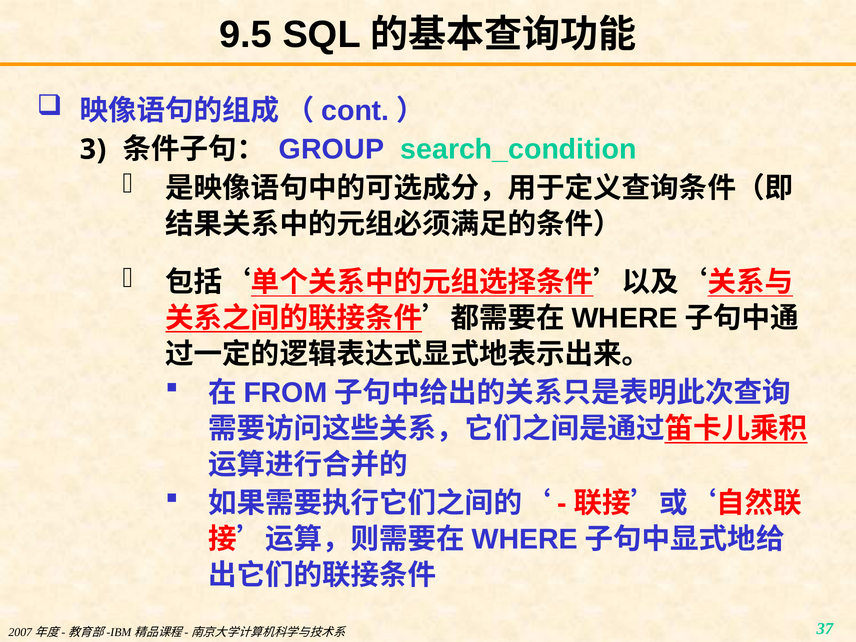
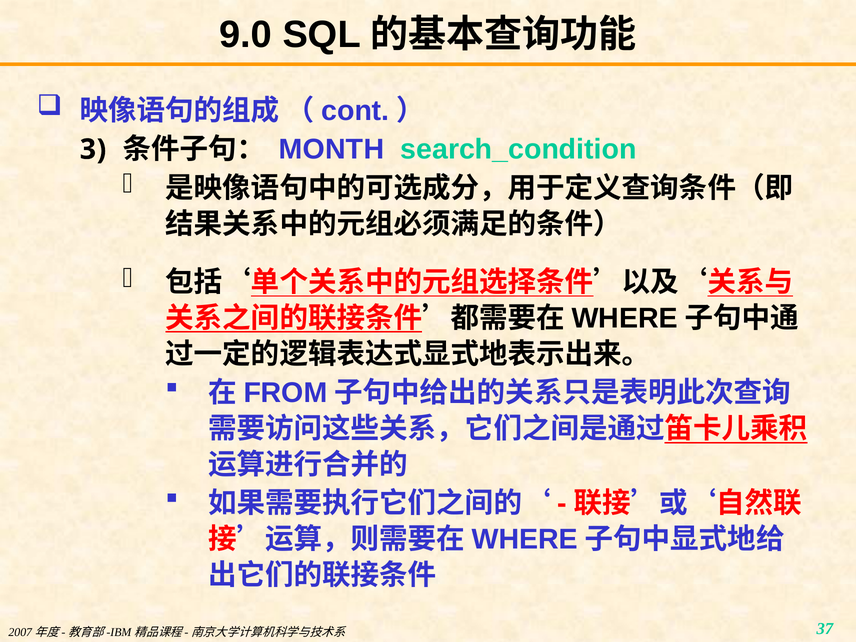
9.5: 9.5 -> 9.0
GROUP: GROUP -> MONTH
